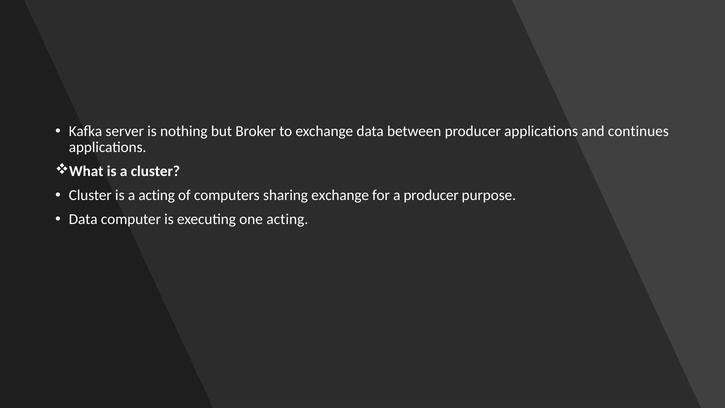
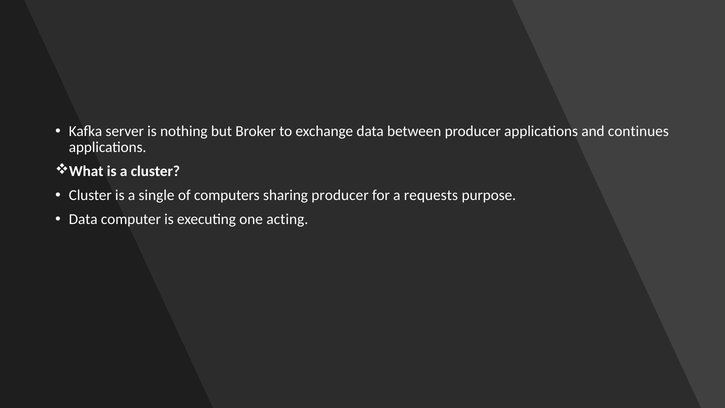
a acting: acting -> single
sharing exchange: exchange -> producer
a producer: producer -> requests
